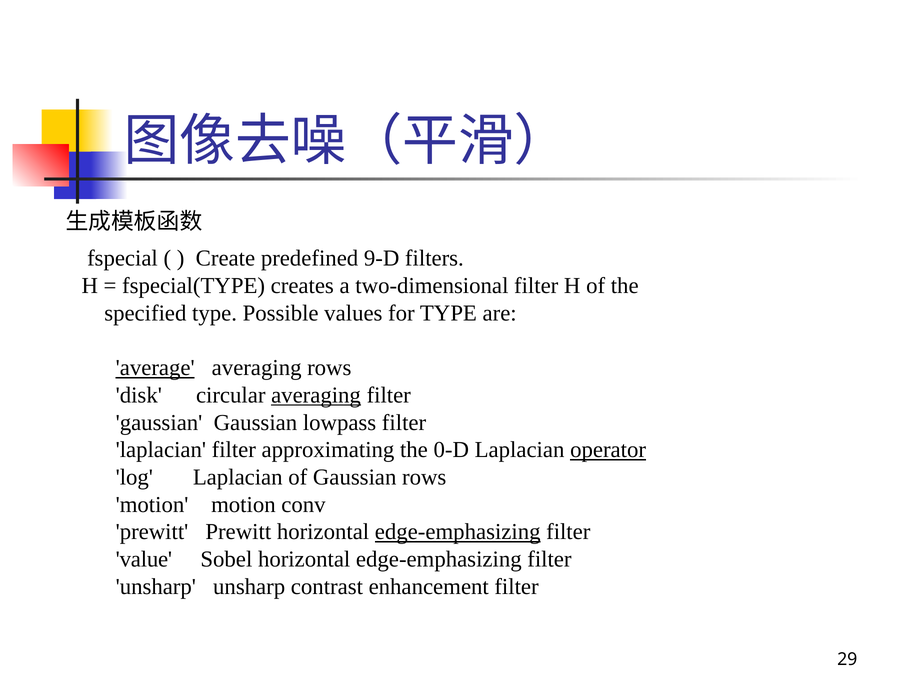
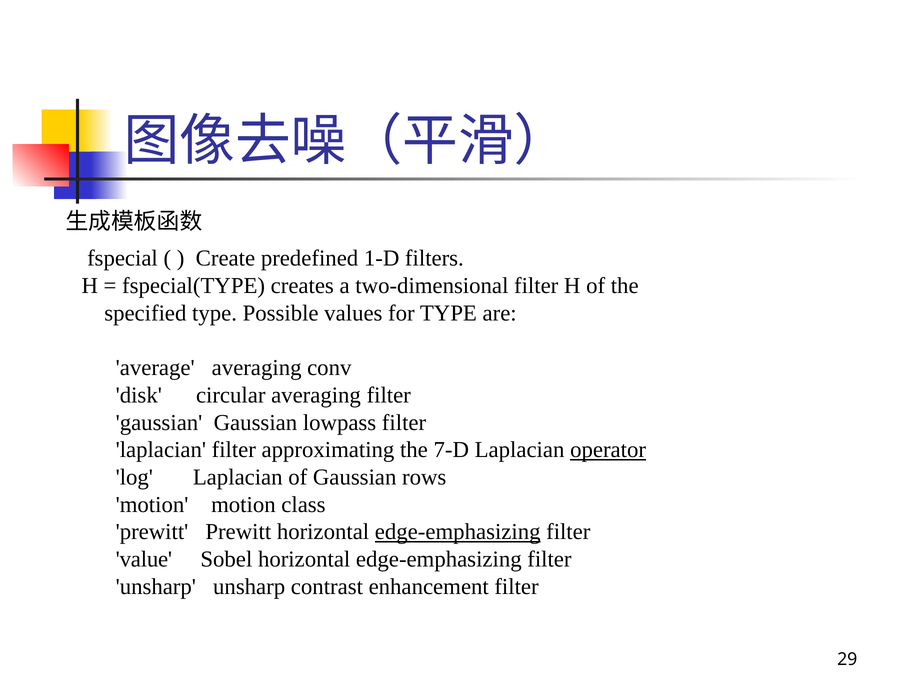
9-D: 9-D -> 1-D
average underline: present -> none
averaging rows: rows -> conv
averaging at (316, 395) underline: present -> none
0-D: 0-D -> 7-D
conv: conv -> class
